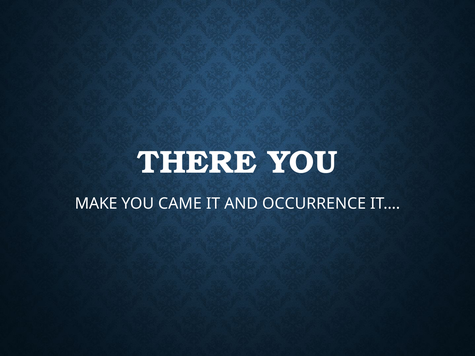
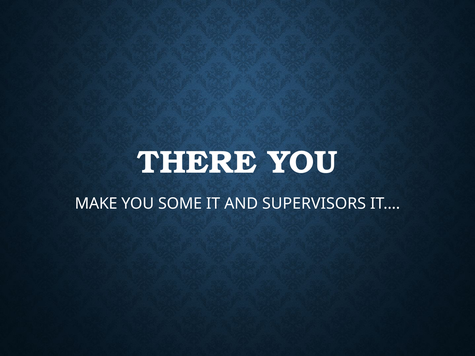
CAME: CAME -> SOME
OCCURRENCE: OCCURRENCE -> SUPERVISORS
